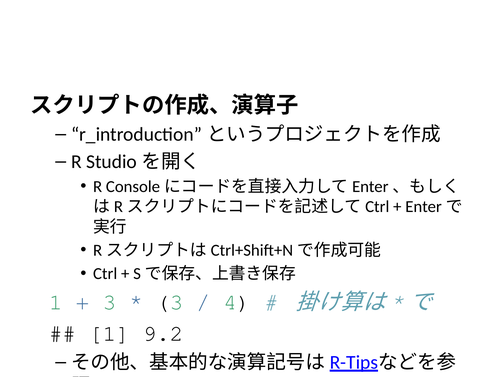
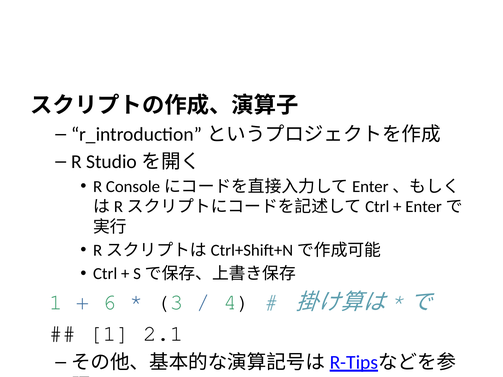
3 at (109, 302): 3 -> 6
9.2: 9.2 -> 2.1
